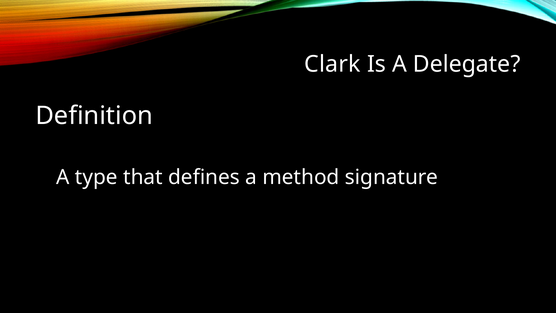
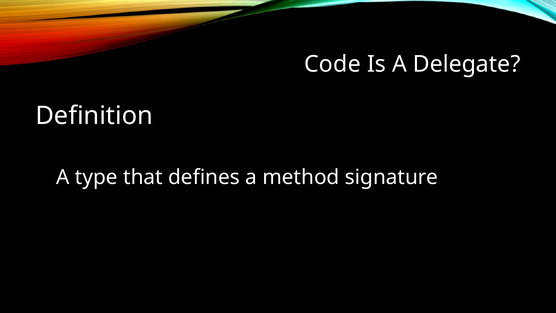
Clark: Clark -> Code
